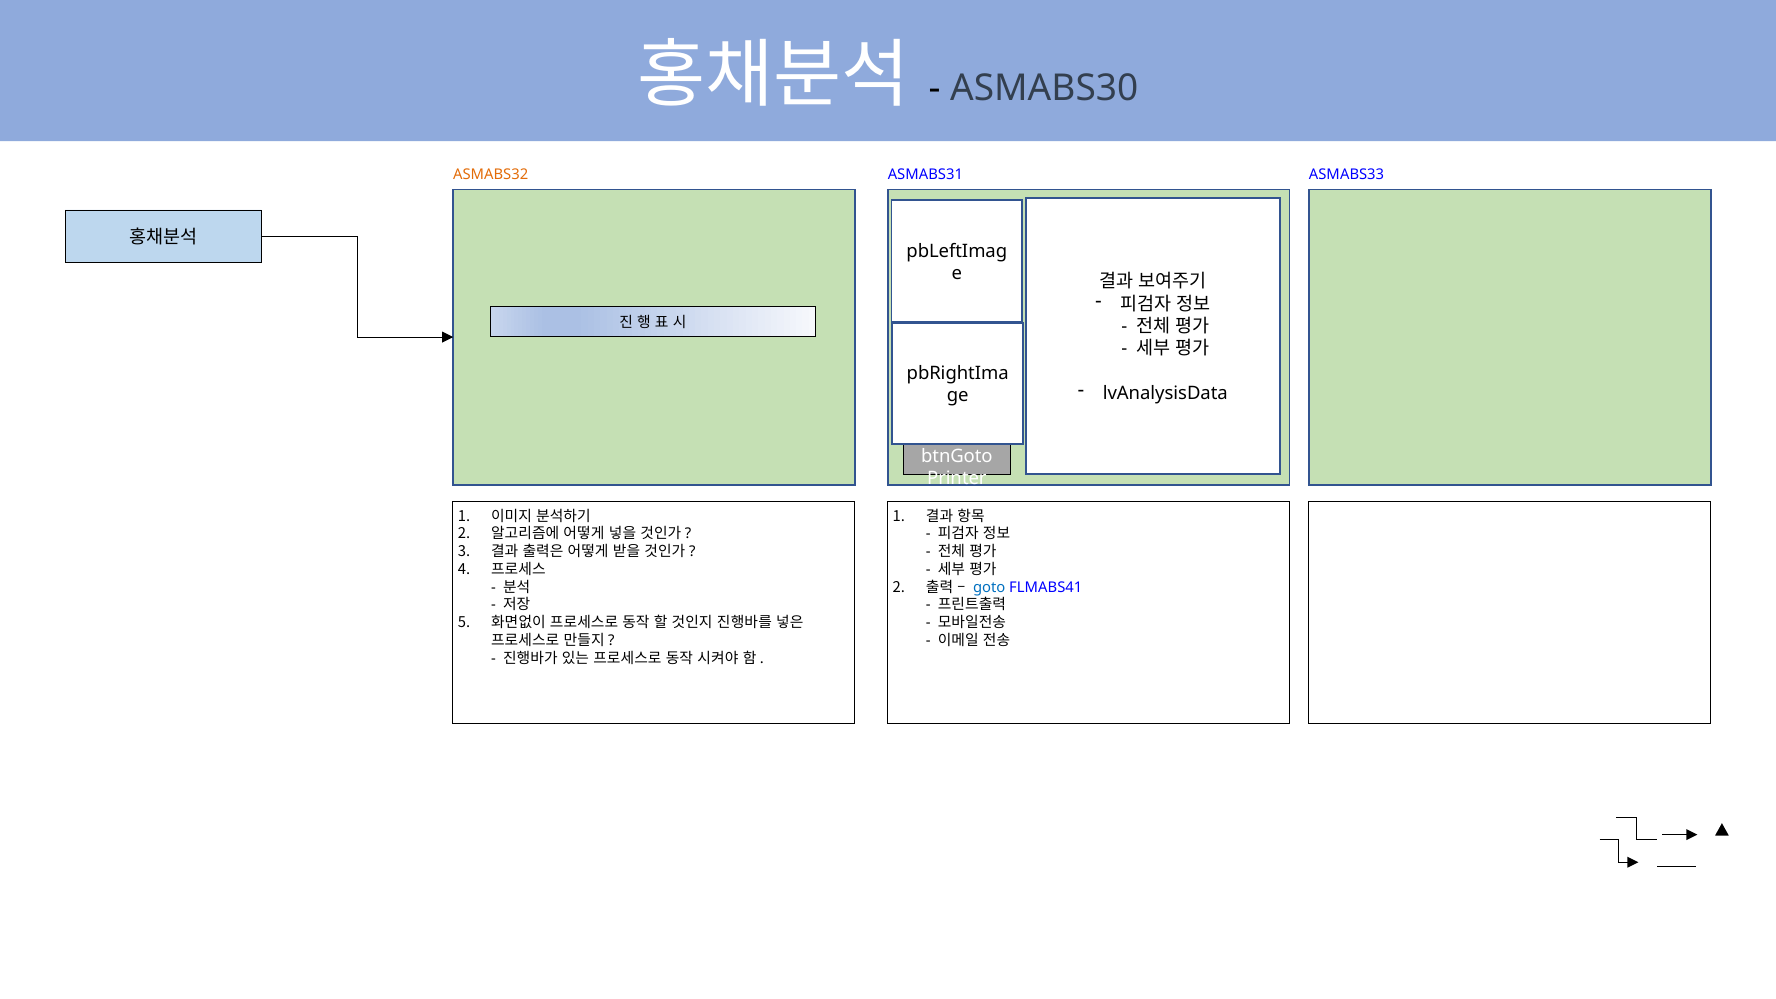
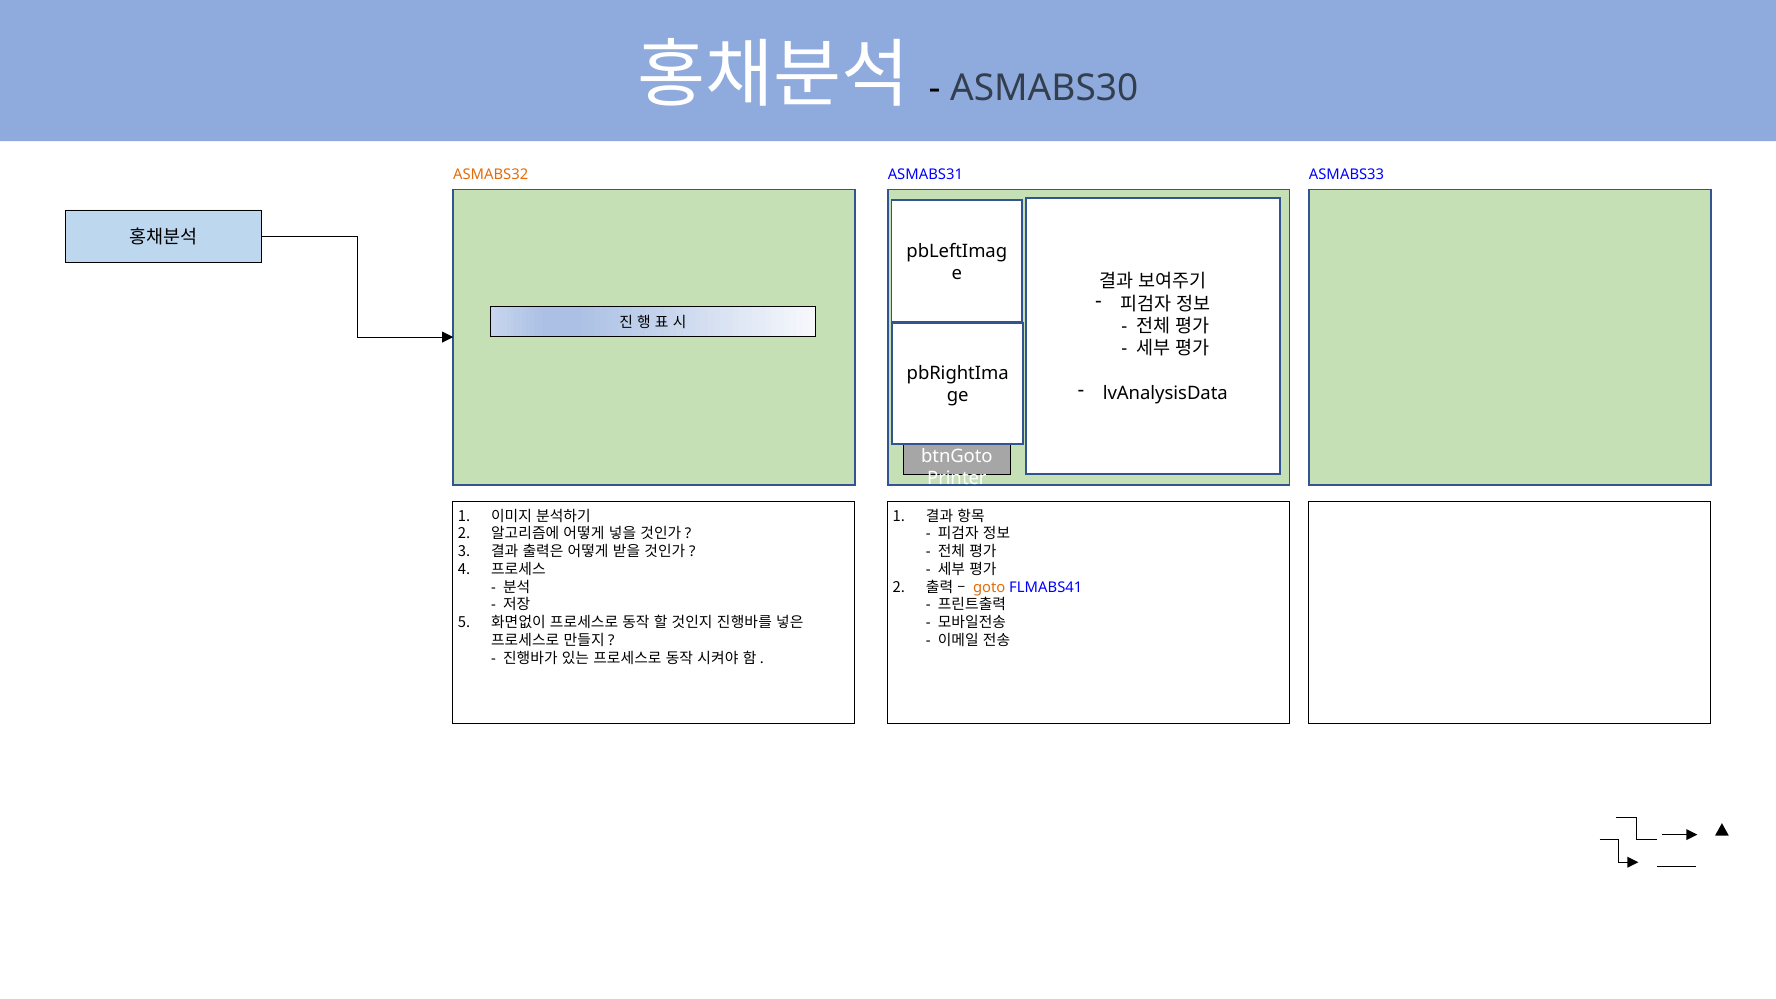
goto colour: blue -> orange
